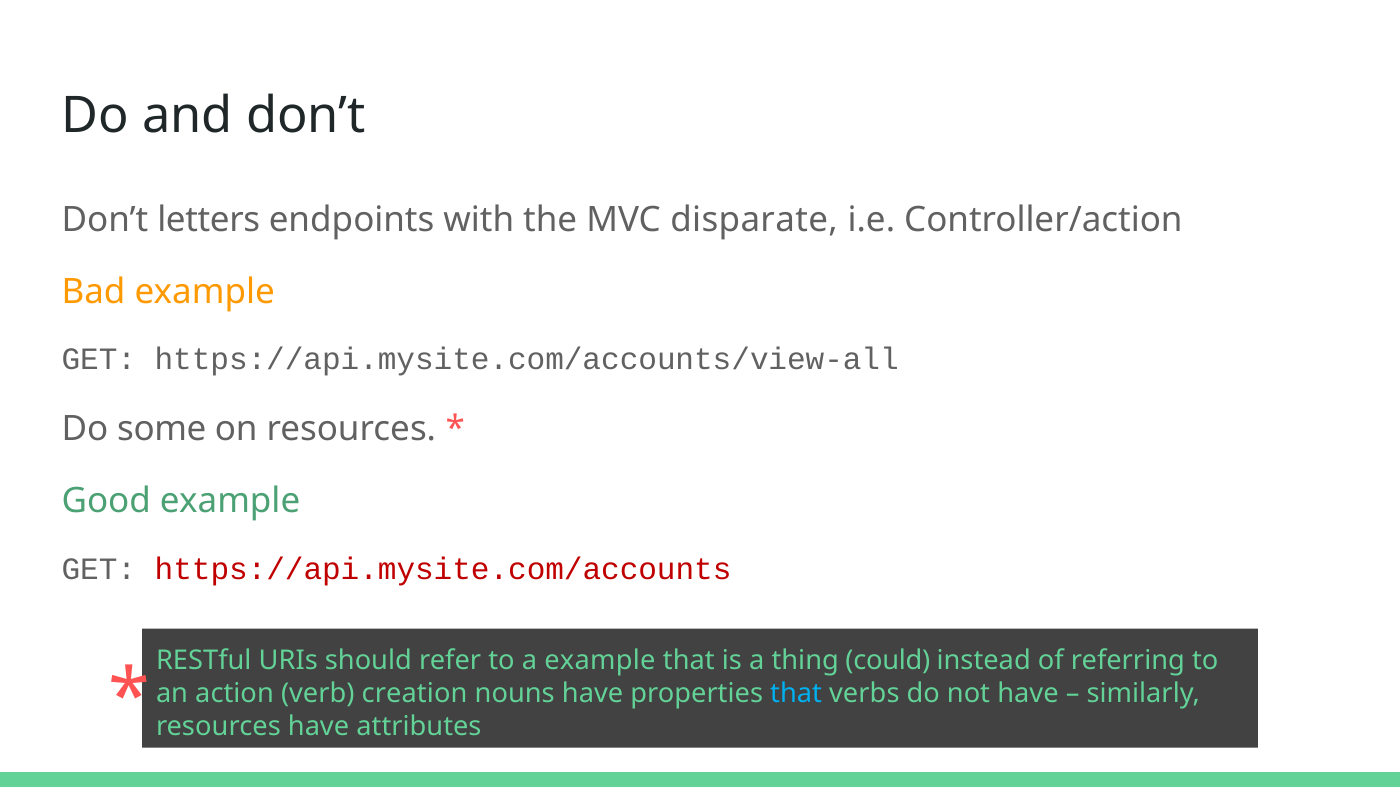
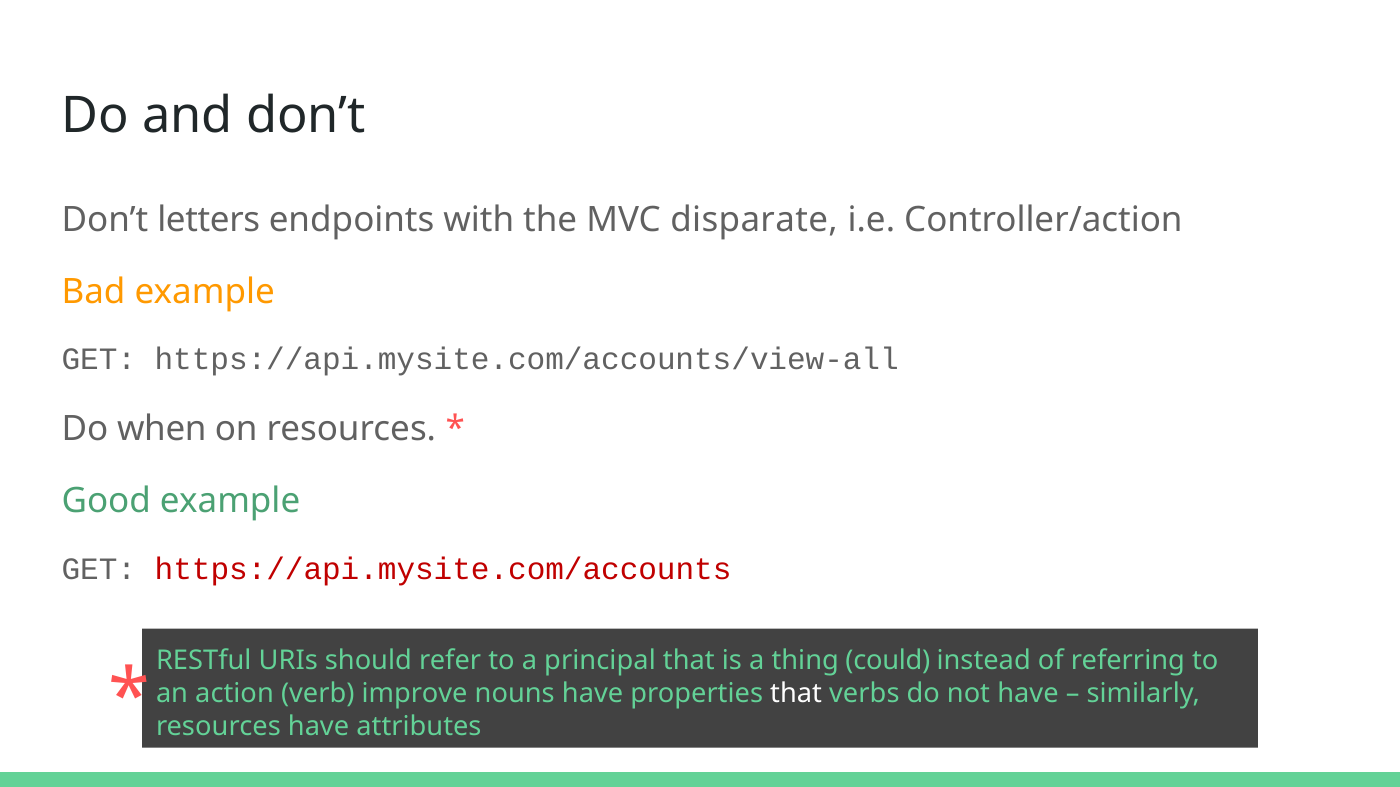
some: some -> when
a example: example -> principal
creation: creation -> improve
that at (796, 694) colour: light blue -> white
